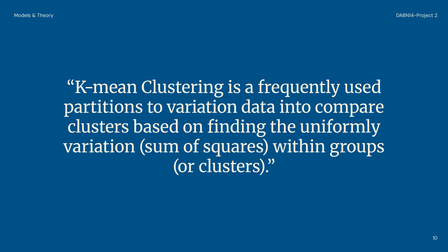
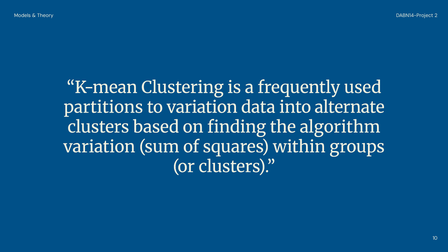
compare: compare -> alternate
uniformly: uniformly -> algorithm
